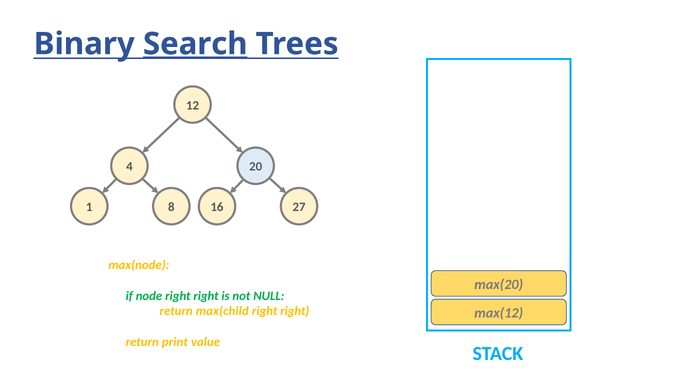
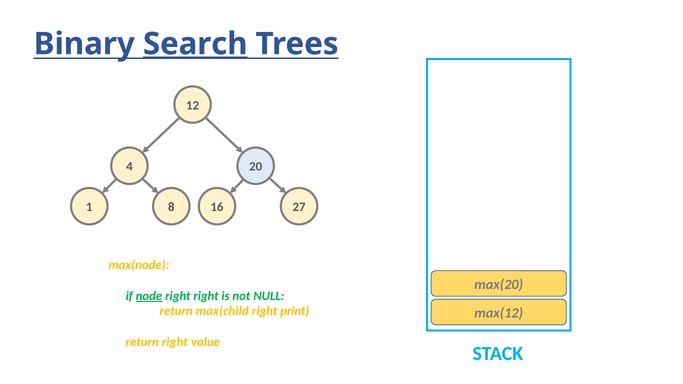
node underline: none -> present
right at (295, 311): right -> print
return print: print -> right
